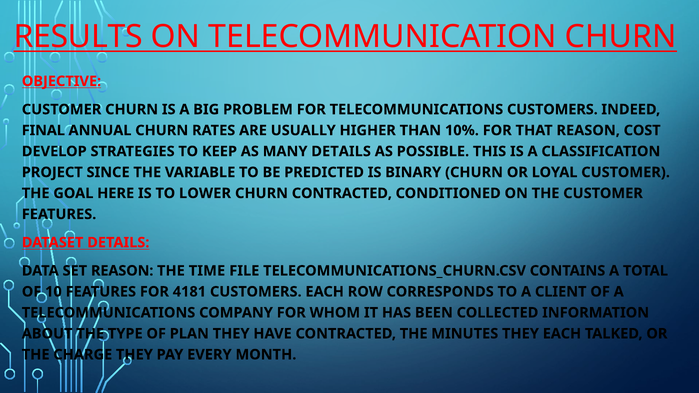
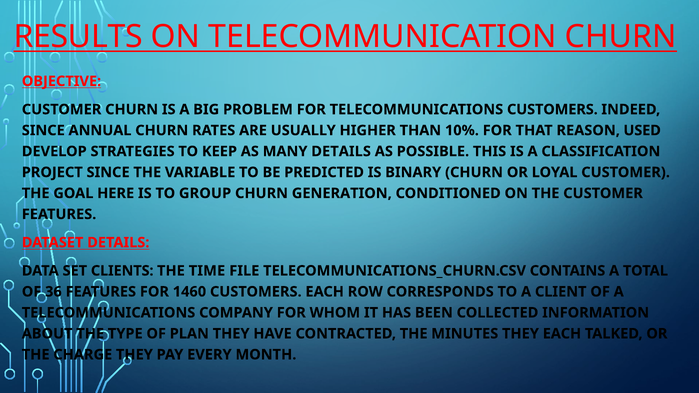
FINAL at (43, 130): FINAL -> SINCE
COST: COST -> USED
LOWER: LOWER -> GROUP
CHURN CONTRACTED: CONTRACTED -> GENERATION
SET REASON: REASON -> CLIENTS
10: 10 -> 36
4181: 4181 -> 1460
